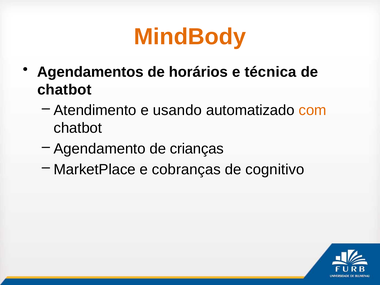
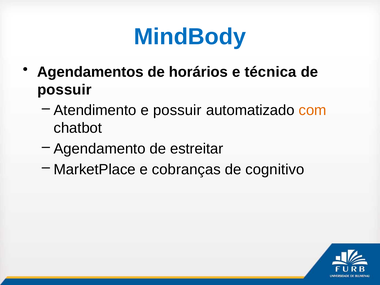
MindBody colour: orange -> blue
chatbot at (64, 90): chatbot -> possuir
e usando: usando -> possuir
crianças: crianças -> estreitar
